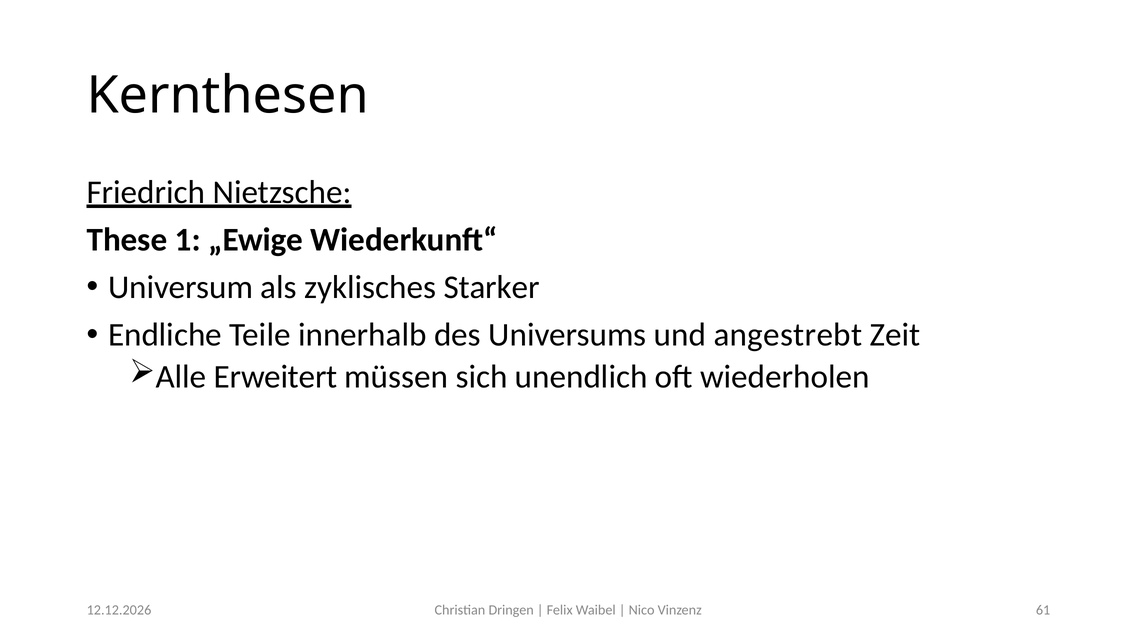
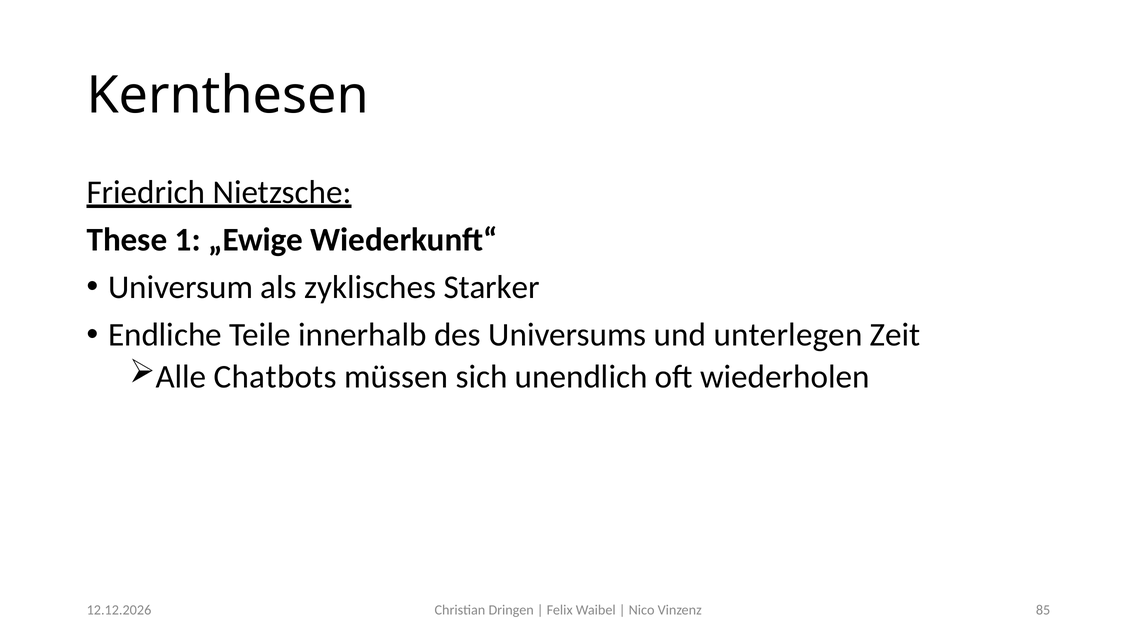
angestrebt: angestrebt -> unterlegen
Erweitert: Erweitert -> Chatbots
61: 61 -> 85
